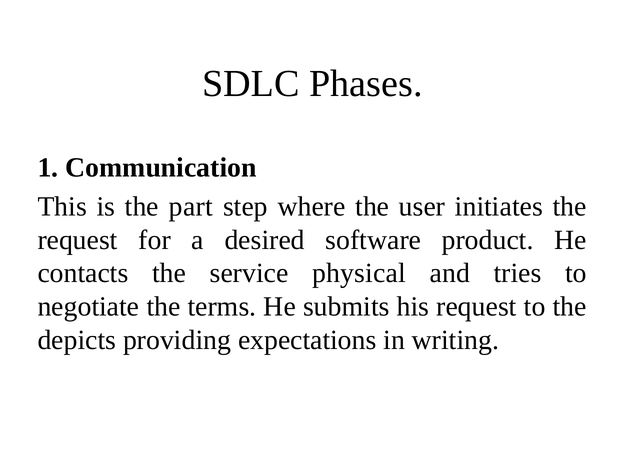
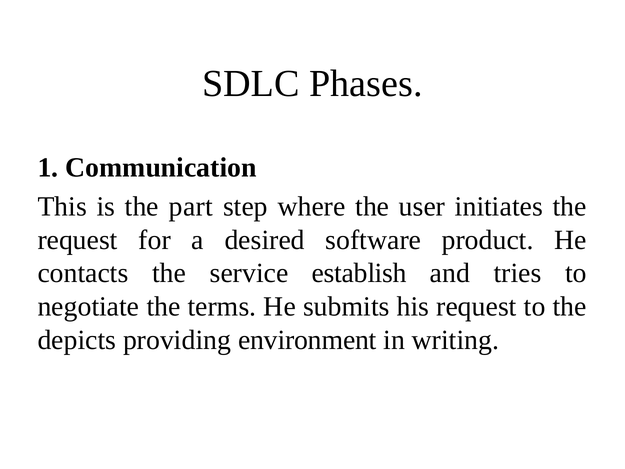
physical: physical -> establish
expectations: expectations -> environment
